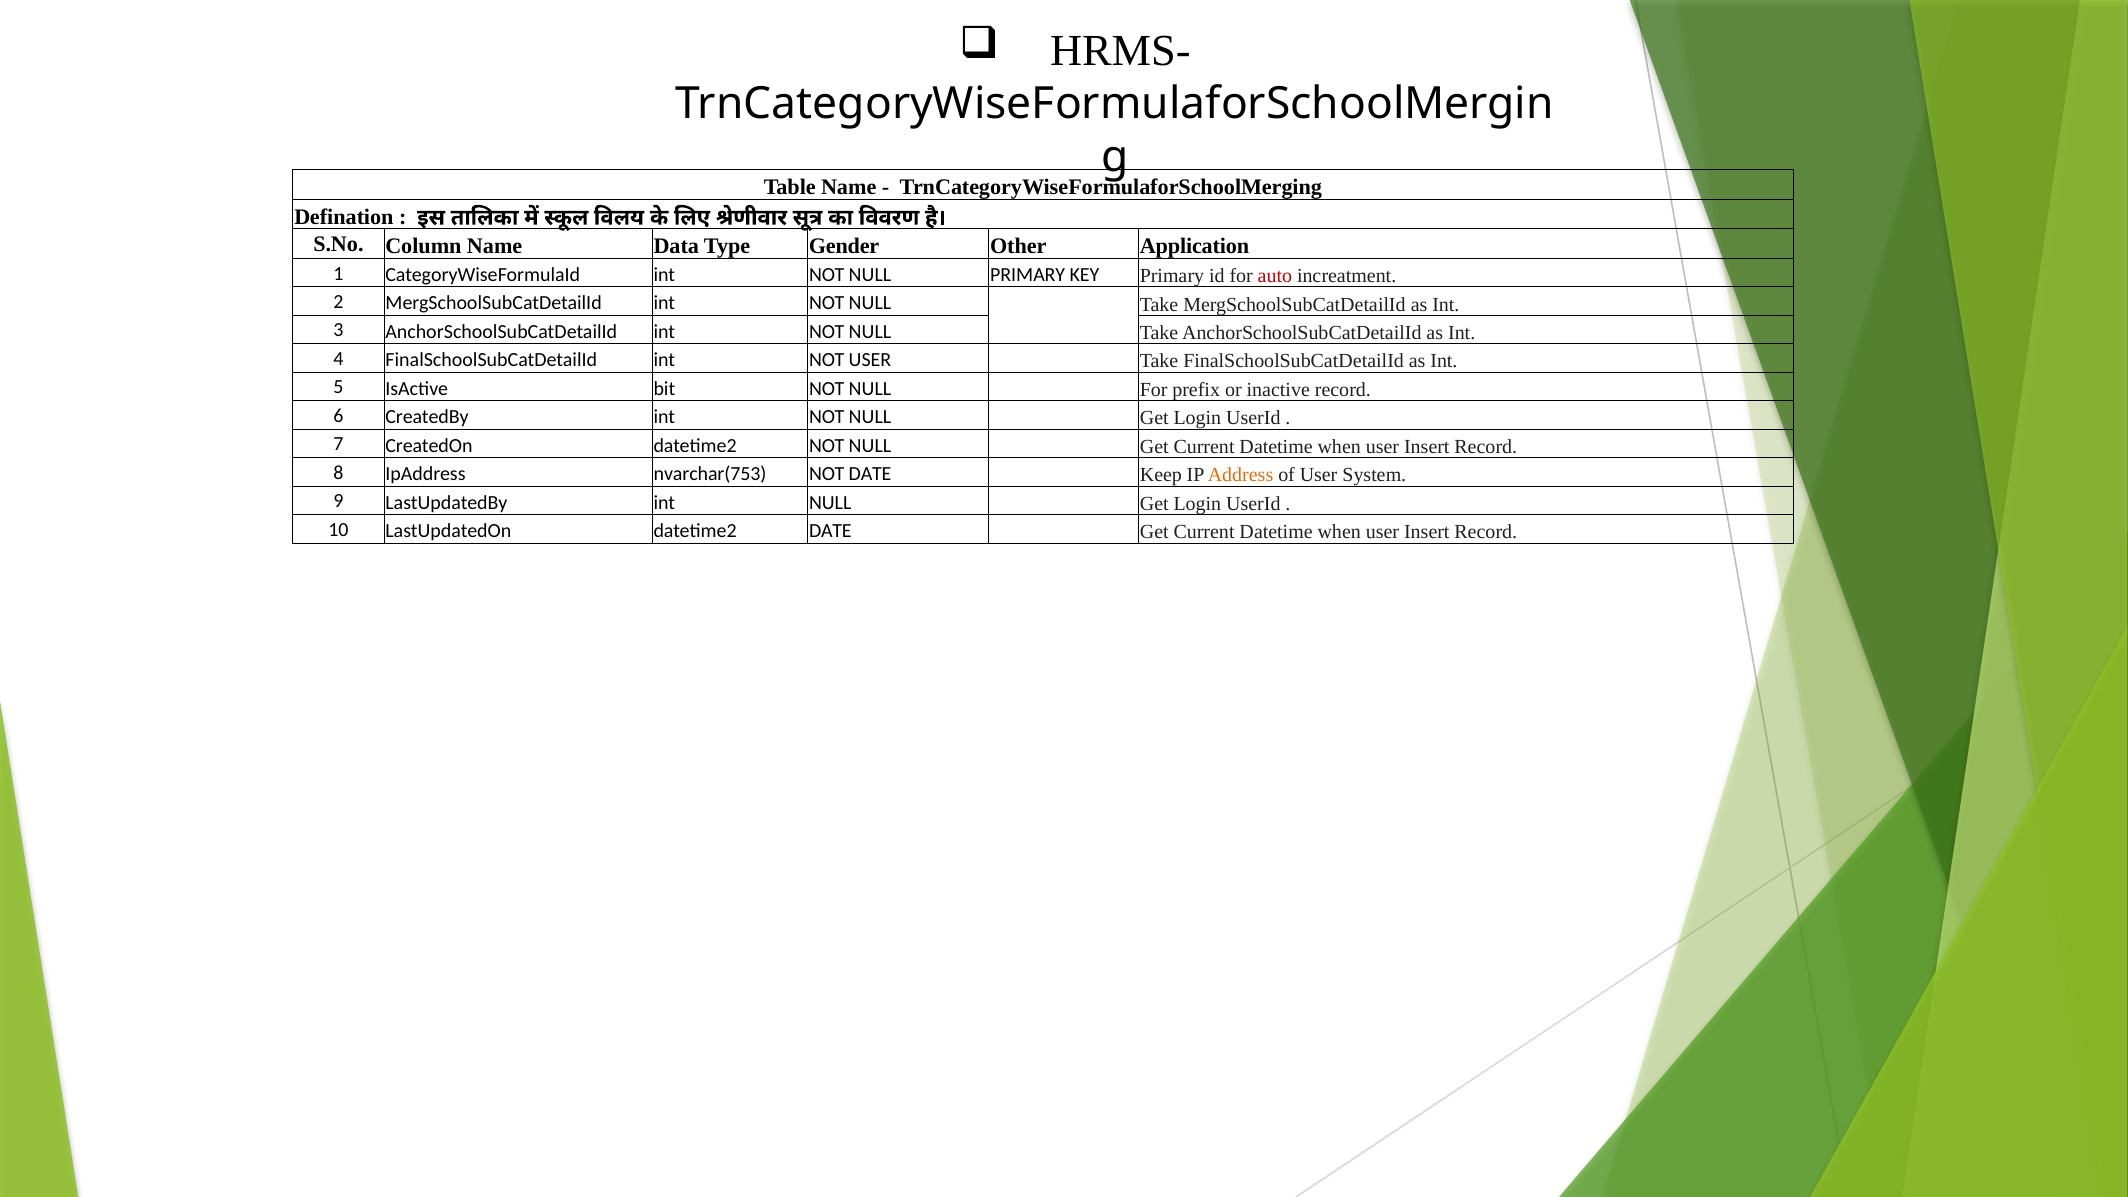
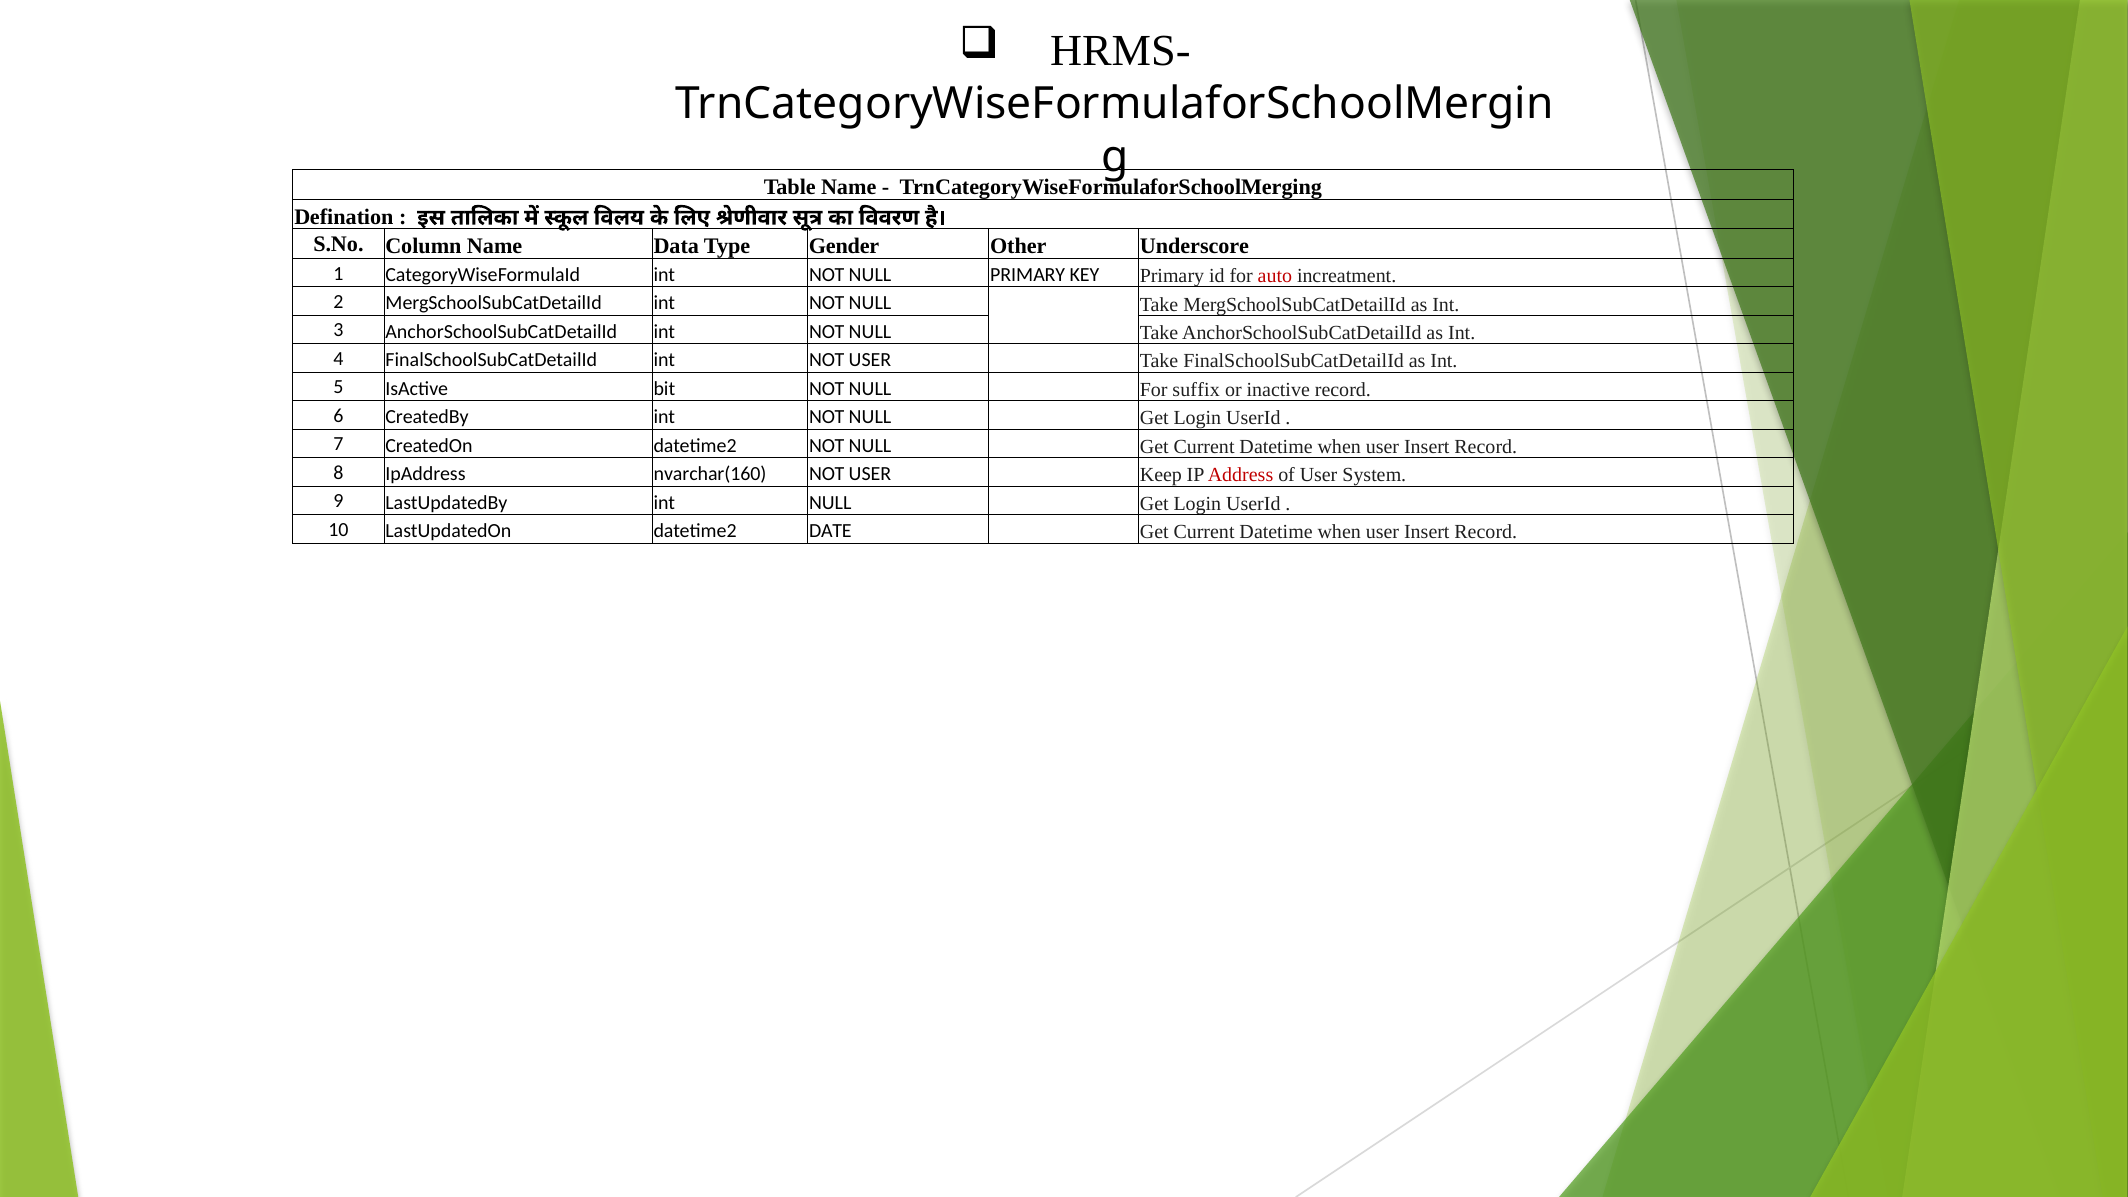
Application: Application -> Underscore
prefix: prefix -> suffix
nvarchar(753: nvarchar(753 -> nvarchar(160
DATE at (870, 474): DATE -> USER
Address colour: orange -> red
